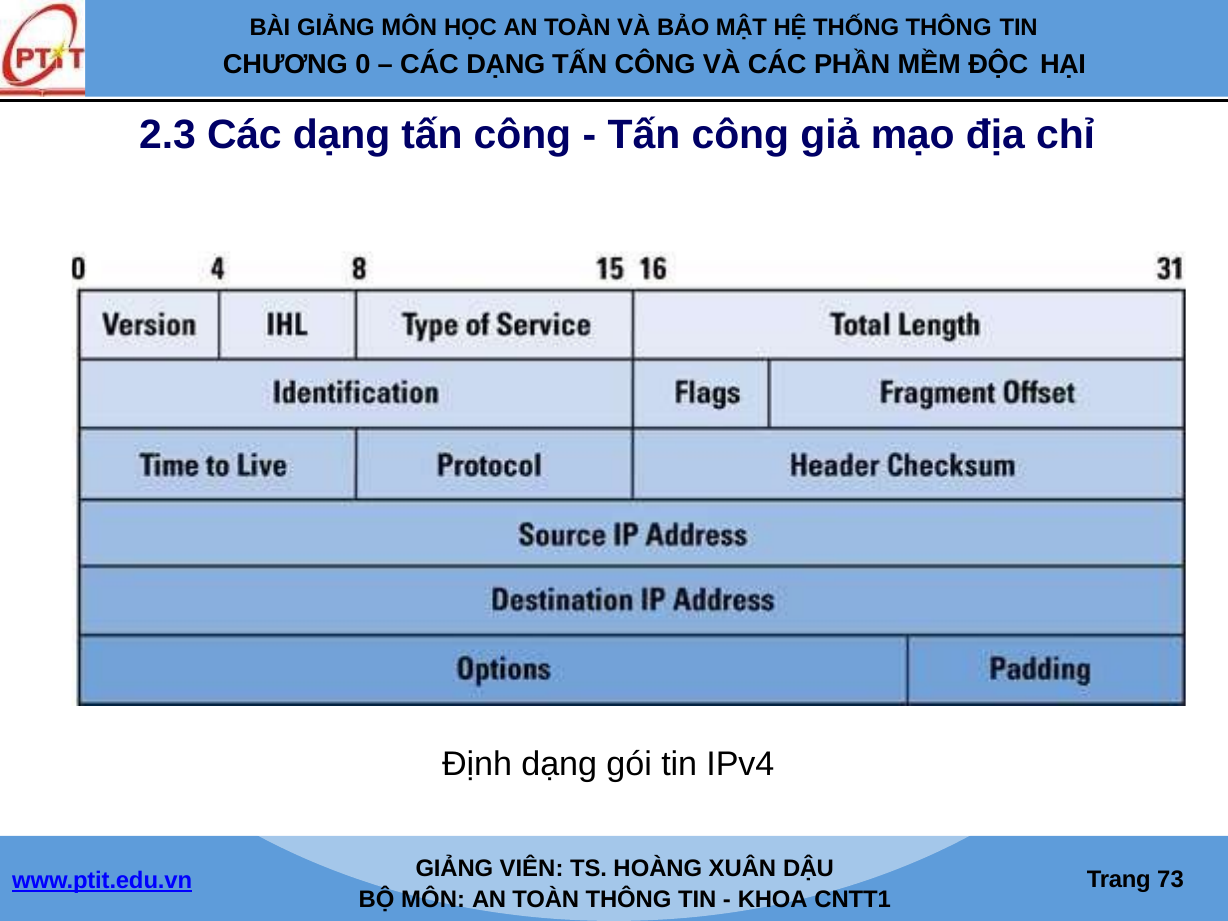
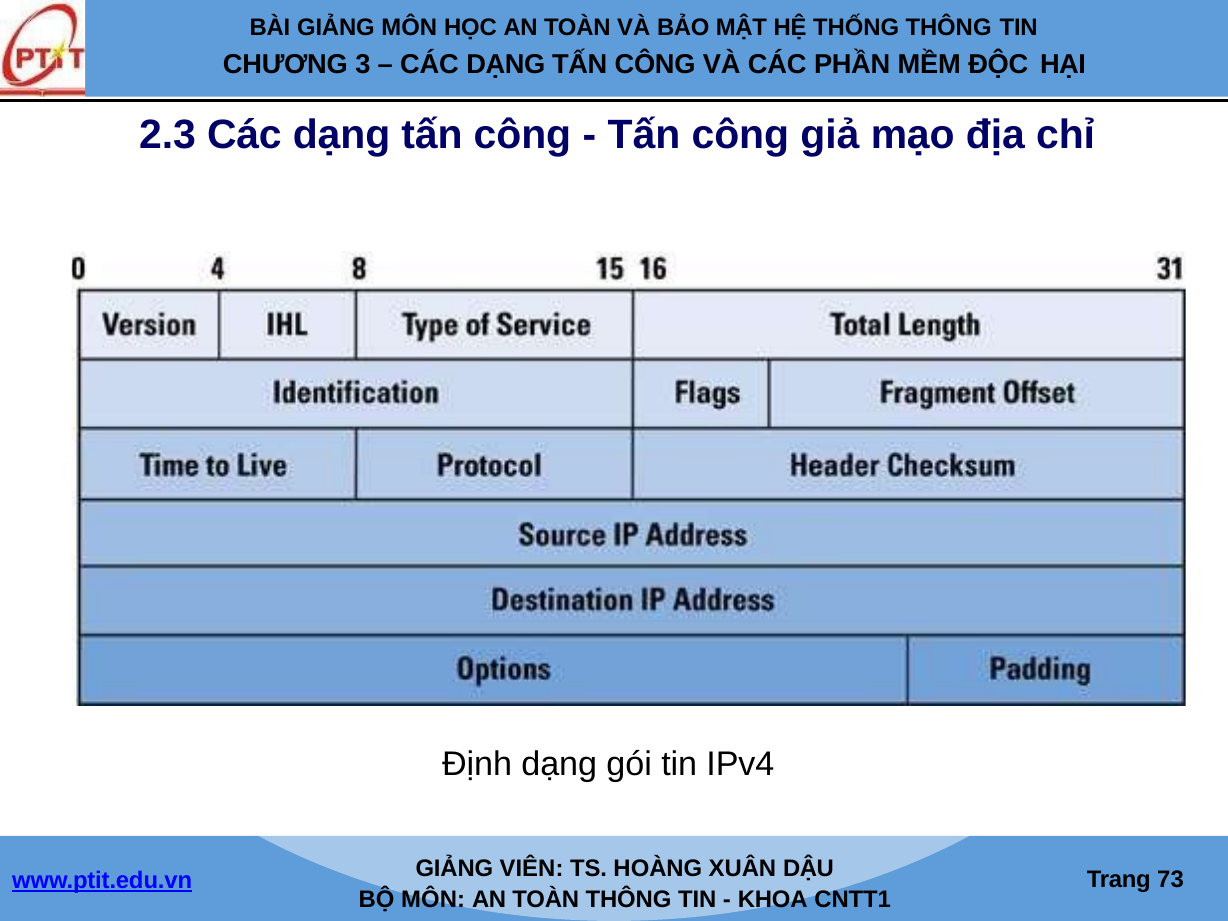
0: 0 -> 3
